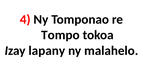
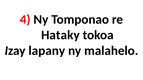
Tompo: Tompo -> Hataky
